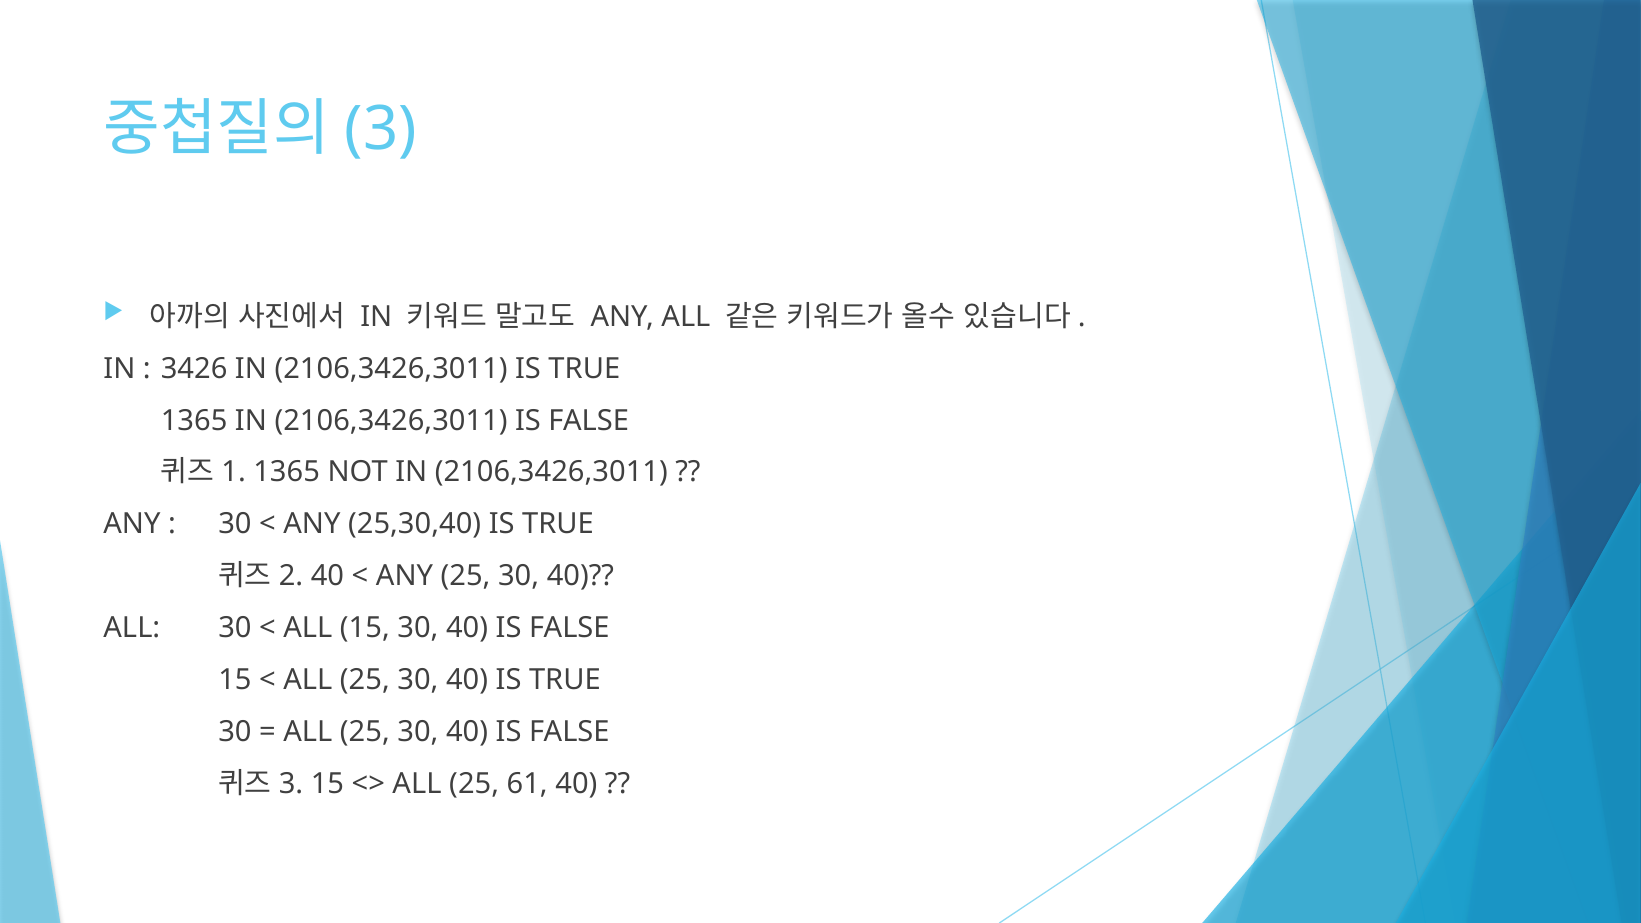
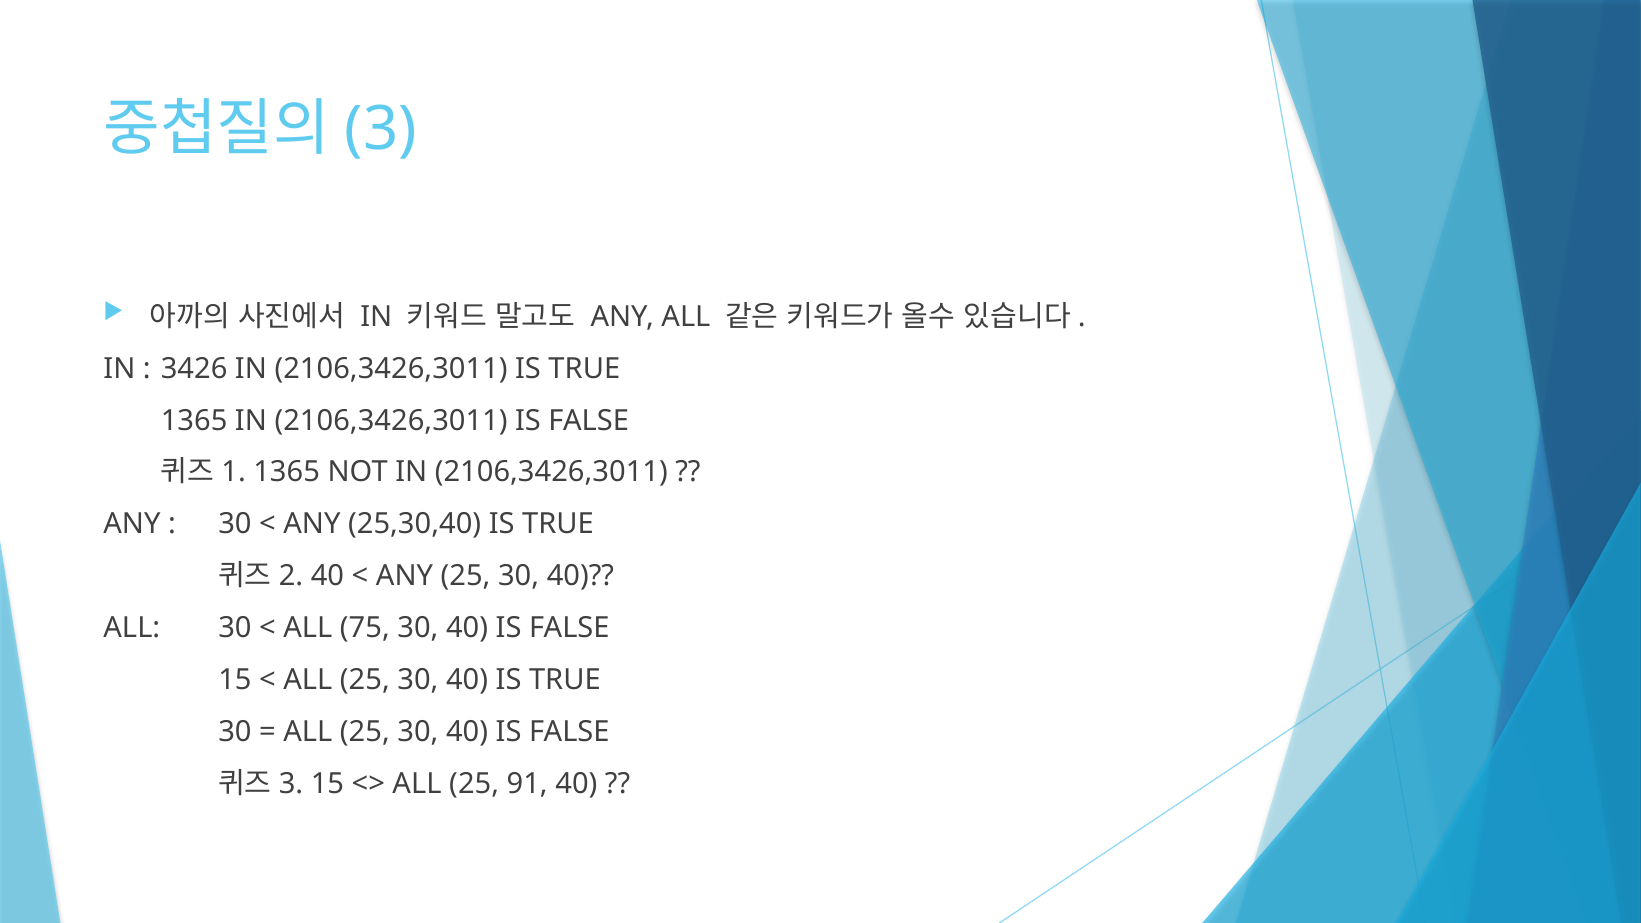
ALL 15: 15 -> 75
61: 61 -> 91
